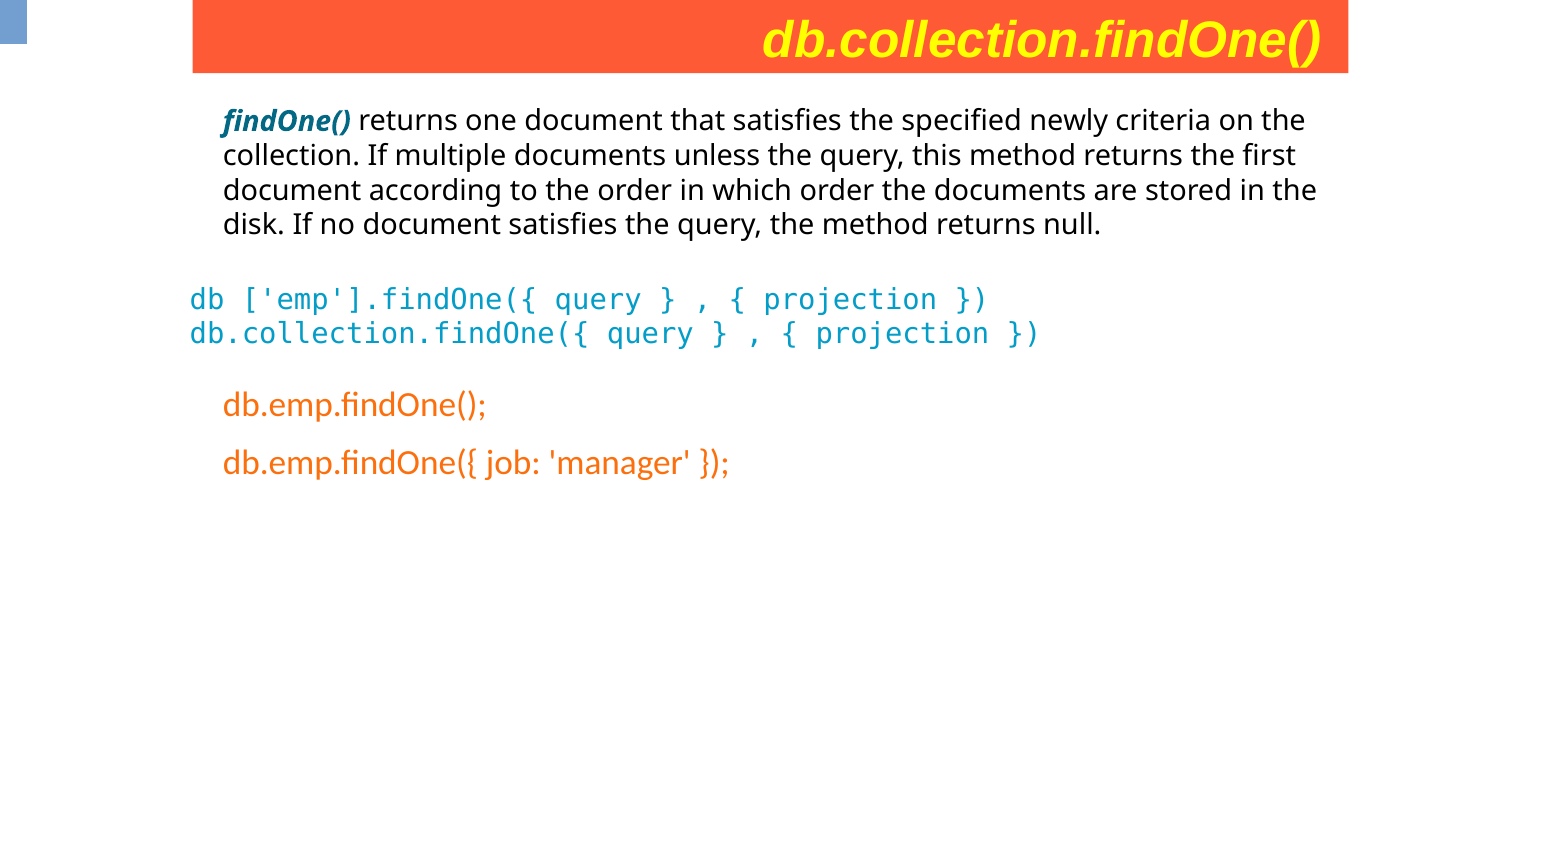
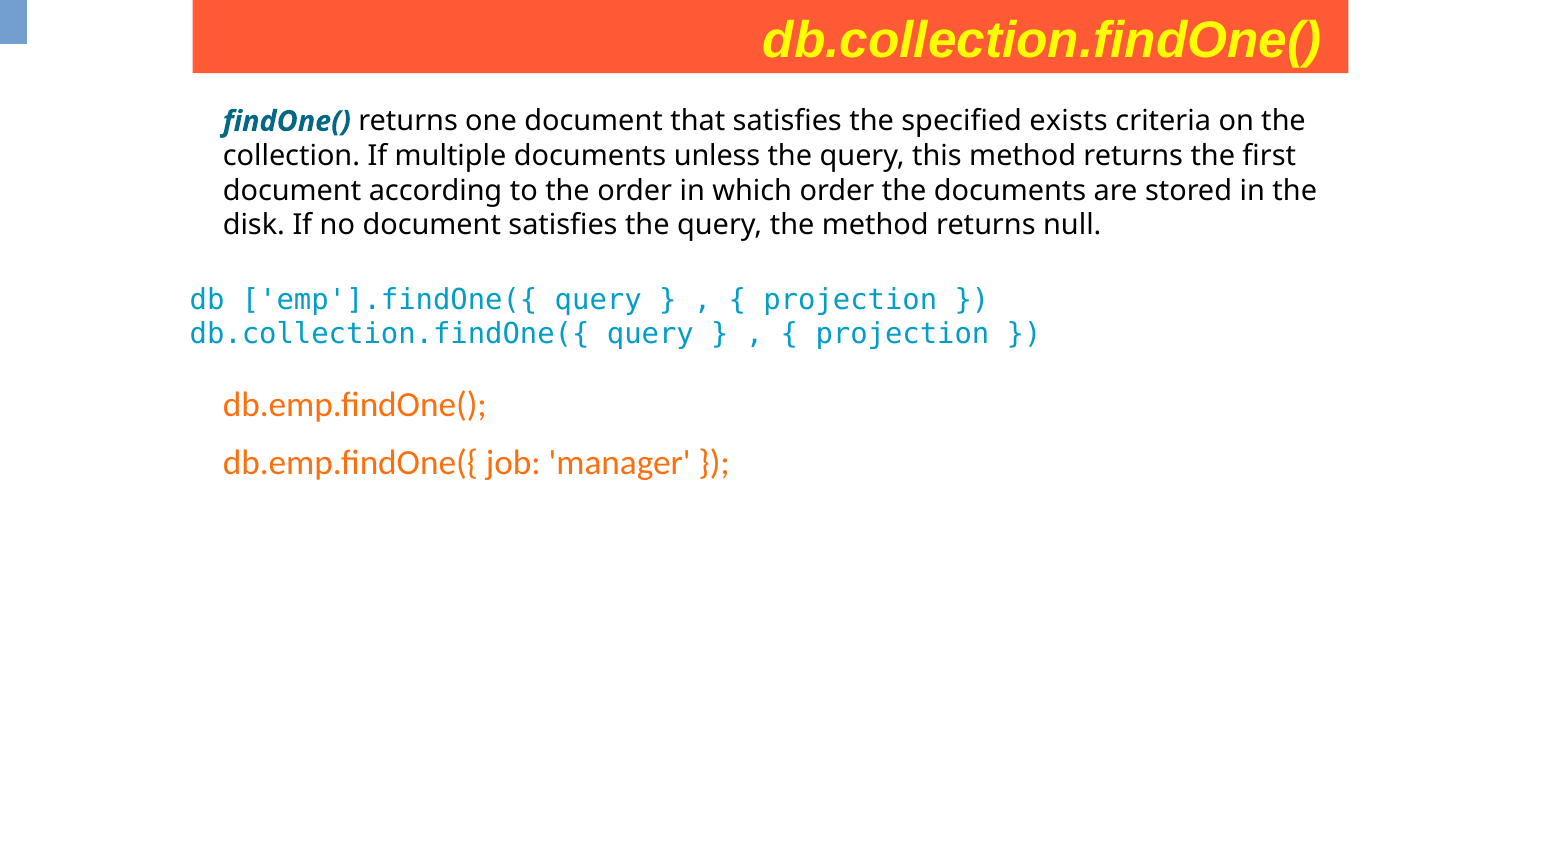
newly: newly -> exists
